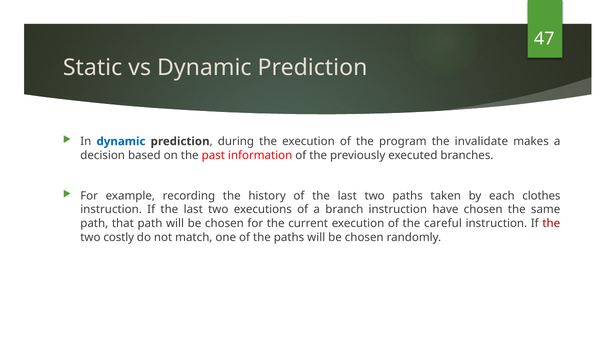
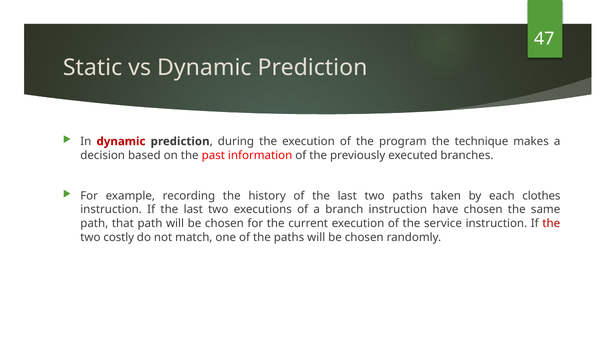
dynamic at (121, 142) colour: blue -> red
invalidate: invalidate -> technique
careful: careful -> service
